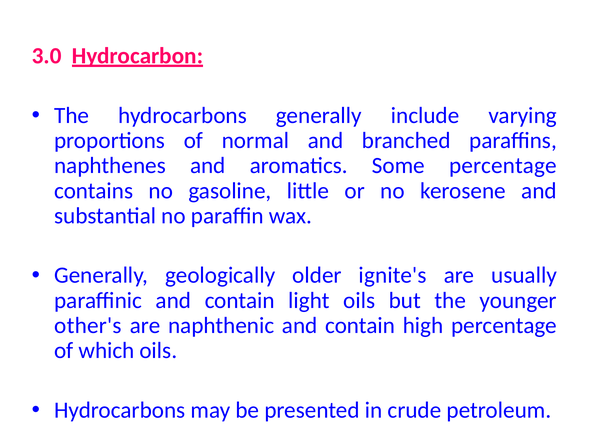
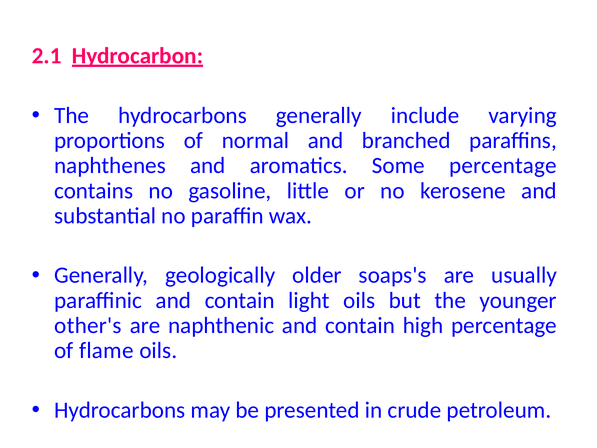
3.0: 3.0 -> 2.1
ignite's: ignite's -> soaps's
which: which -> flame
